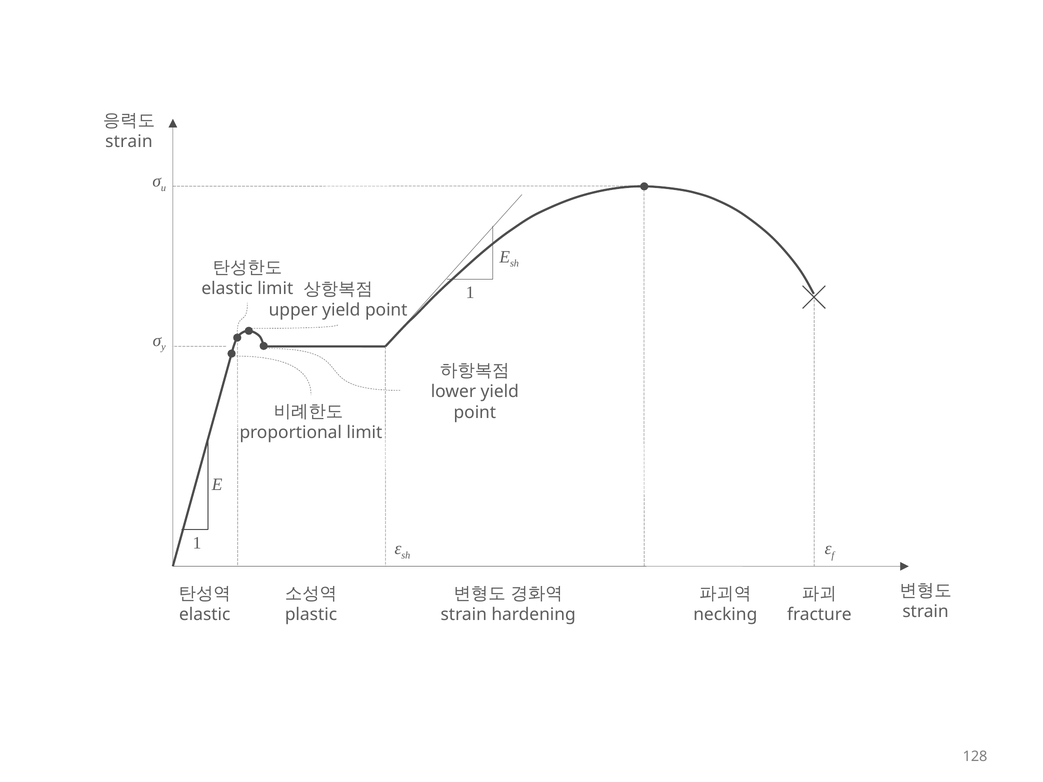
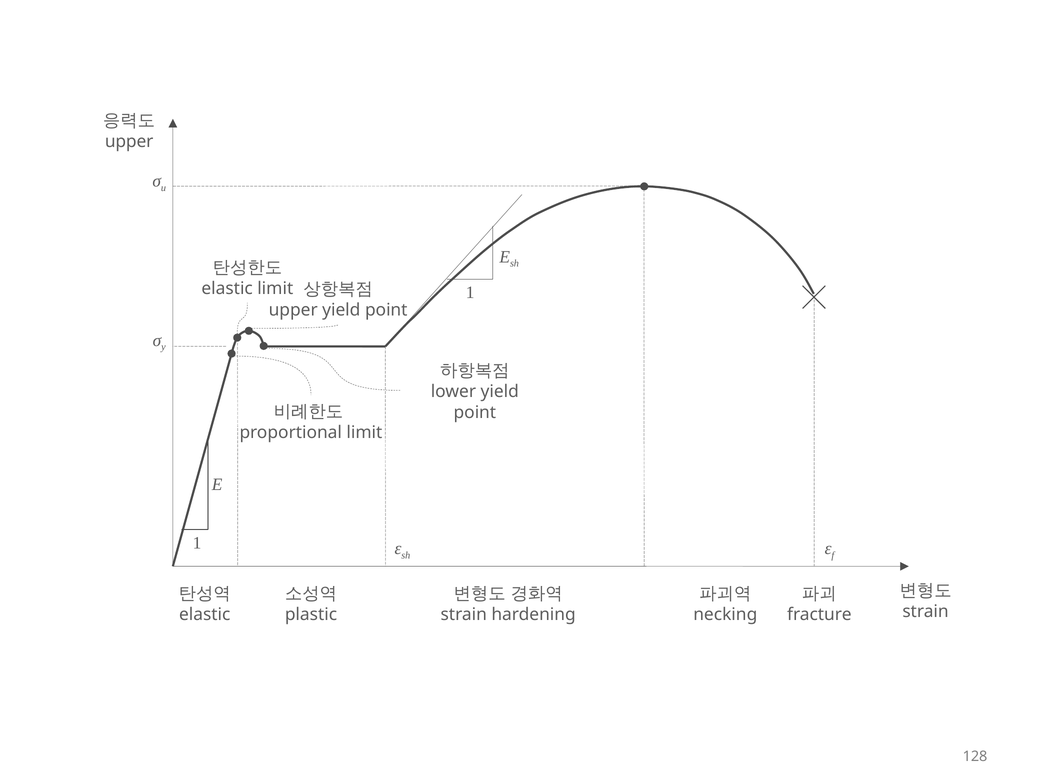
strain at (129, 141): strain -> upper
